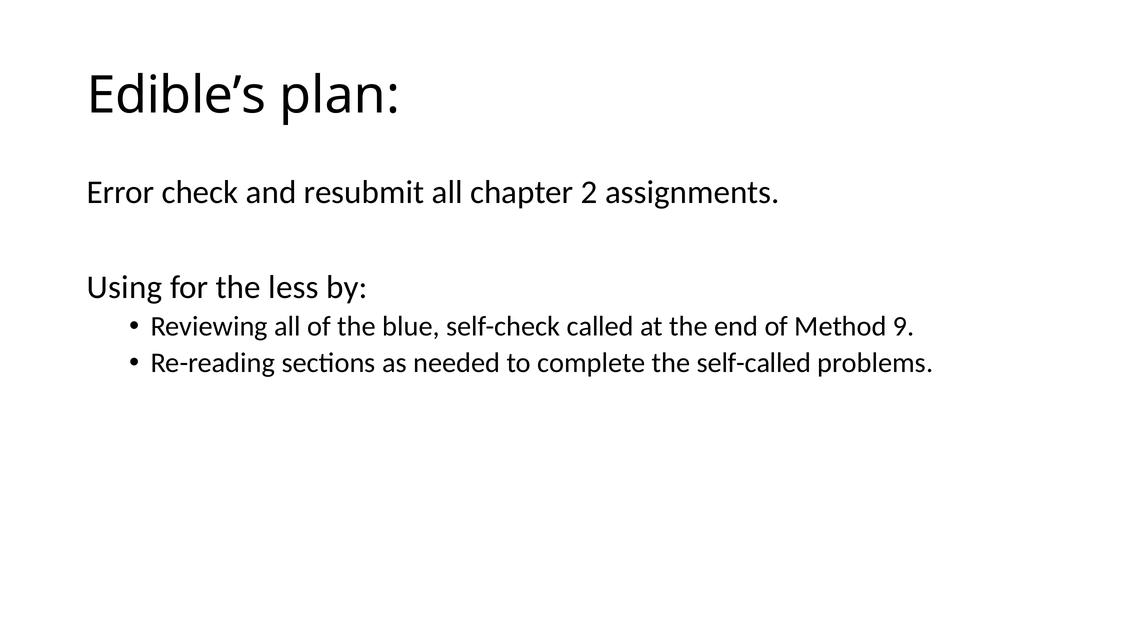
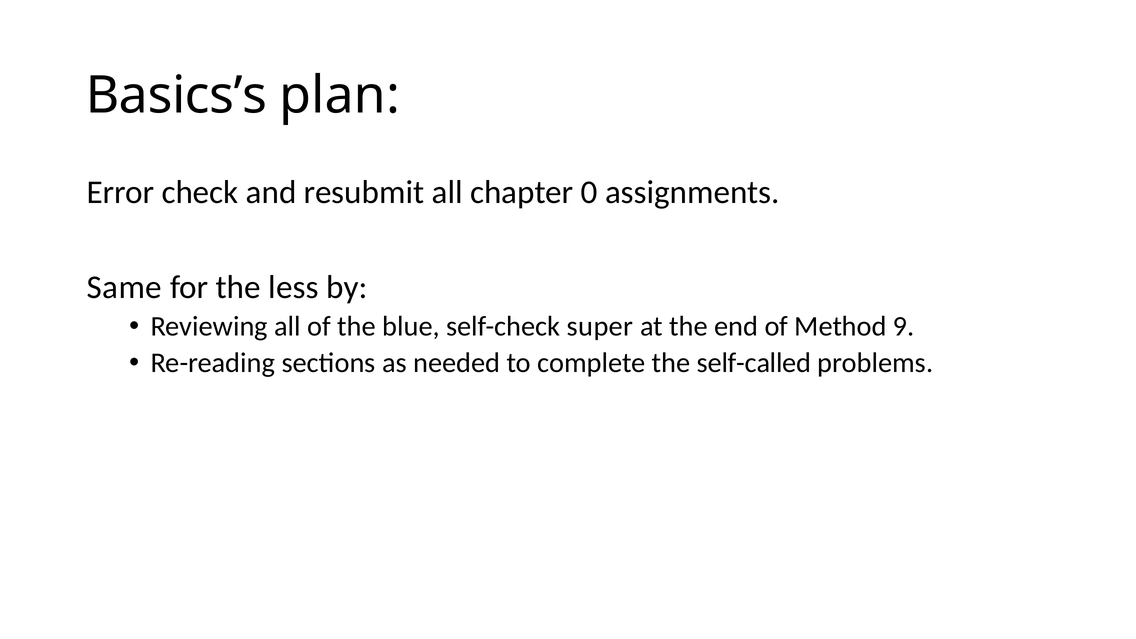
Edible’s: Edible’s -> Basics’s
2: 2 -> 0
Using: Using -> Same
called: called -> super
